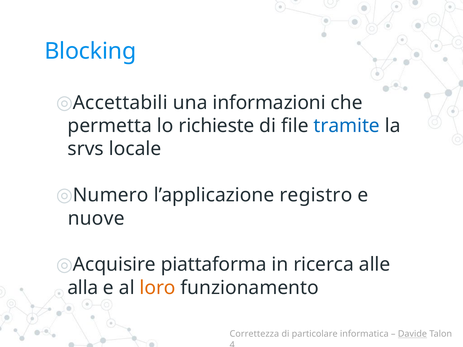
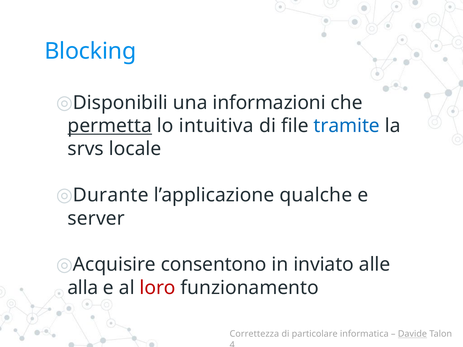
Accettabili: Accettabili -> Disponibili
permetta underline: none -> present
richieste: richieste -> intuitiva
Numero: Numero -> Durante
registro: registro -> qualche
nuove: nuove -> server
piattaforma: piattaforma -> consentono
ricerca: ricerca -> inviato
loro colour: orange -> red
